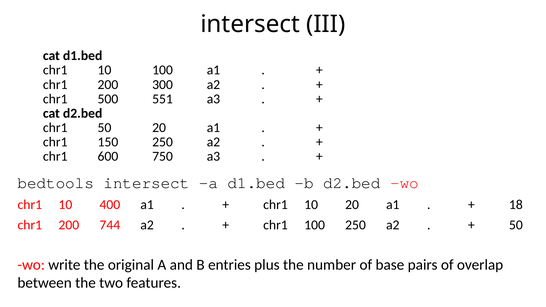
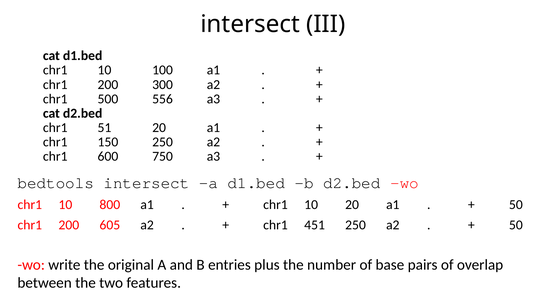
551: 551 -> 556
chr1 50: 50 -> 51
400: 400 -> 800
18 at (516, 205): 18 -> 50
744: 744 -> 605
chr1 100: 100 -> 451
